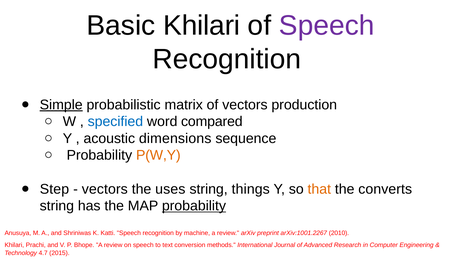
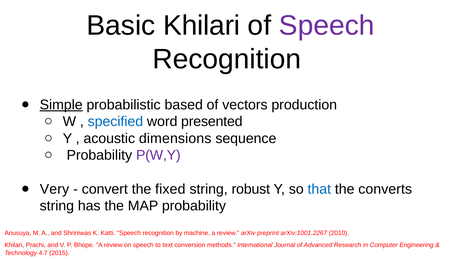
matrix: matrix -> based
compared: compared -> presented
P(W,Y colour: orange -> purple
Step: Step -> Very
vectors at (105, 189): vectors -> convert
uses: uses -> fixed
things: things -> robust
that colour: orange -> blue
probability at (194, 206) underline: present -> none
